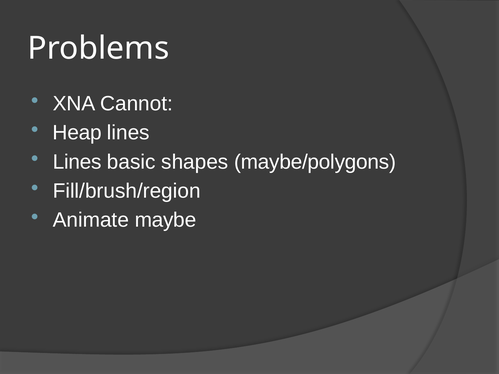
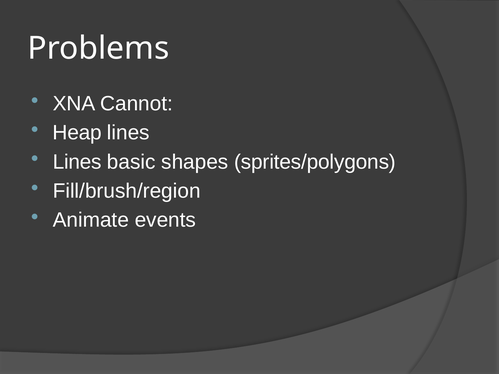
maybe/polygons: maybe/polygons -> sprites/polygons
maybe: maybe -> events
